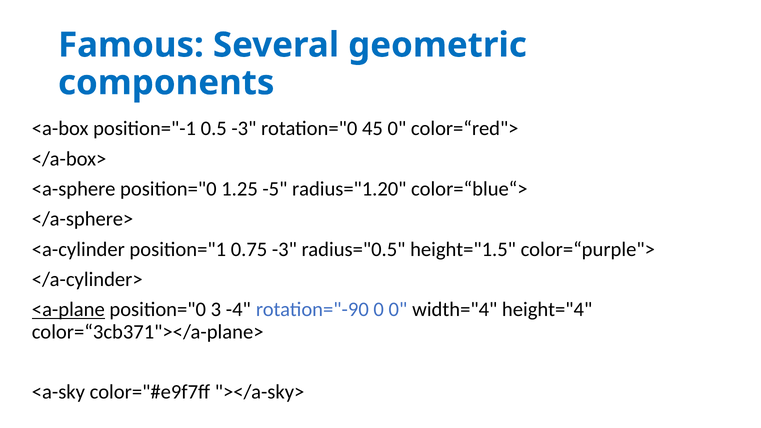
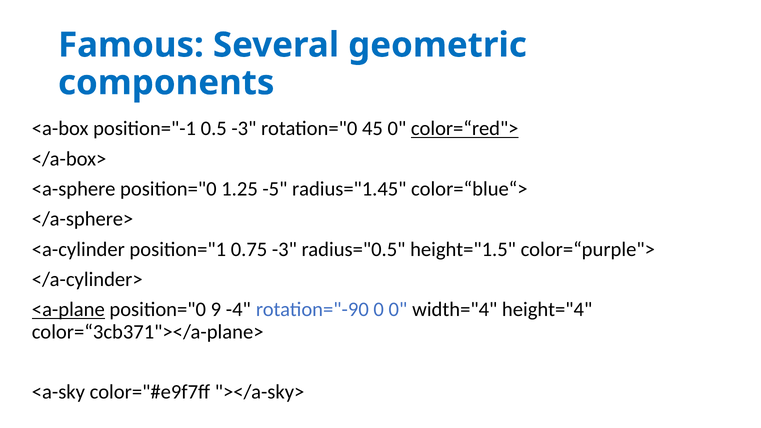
color=“red"> underline: none -> present
radius="1.20: radius="1.20 -> radius="1.45
3: 3 -> 9
